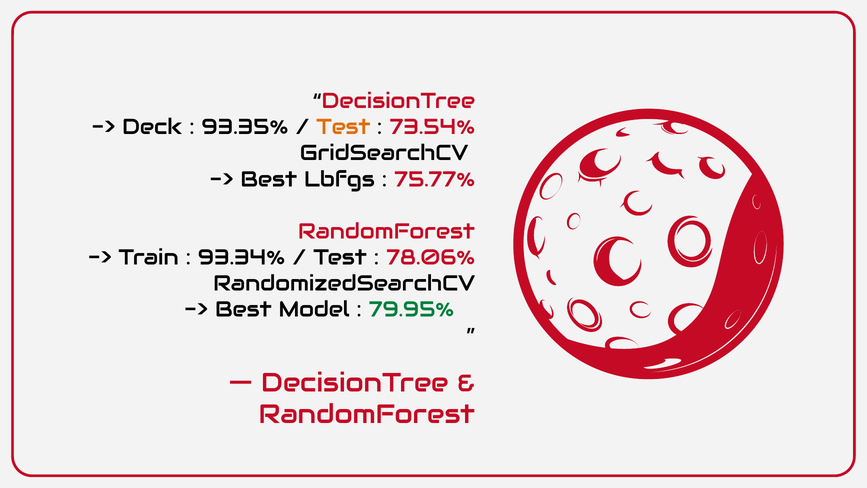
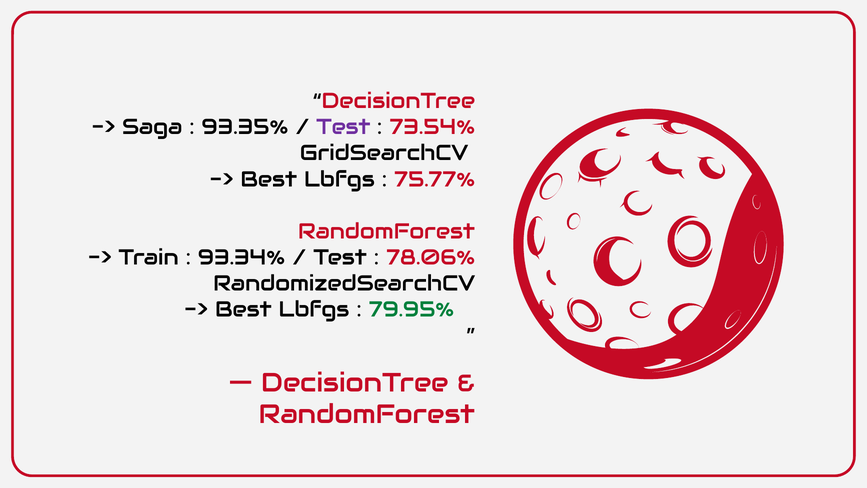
Deck: Deck -> Saga
Test at (343, 127) colour: orange -> purple
Model at (314, 309): Model -> Lbfgs
